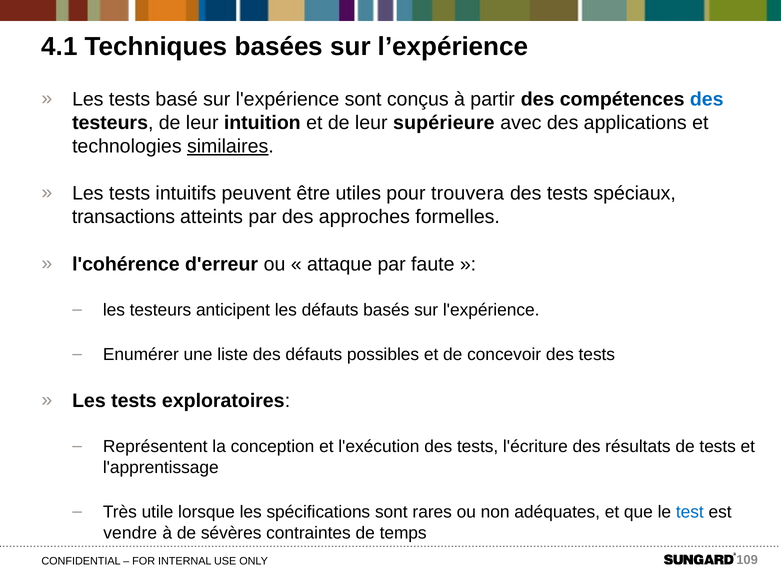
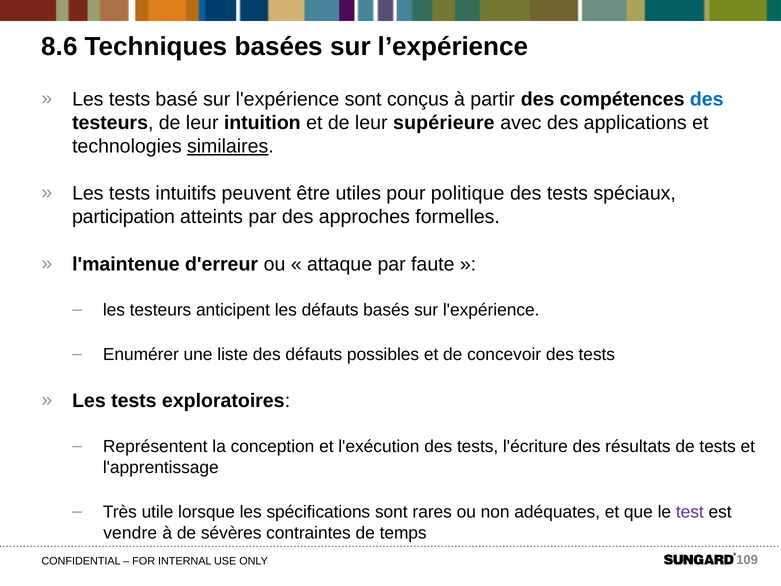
4.1: 4.1 -> 8.6
trouvera: trouvera -> politique
transactions: transactions -> participation
l'cohérence: l'cohérence -> l'maintenue
test colour: blue -> purple
